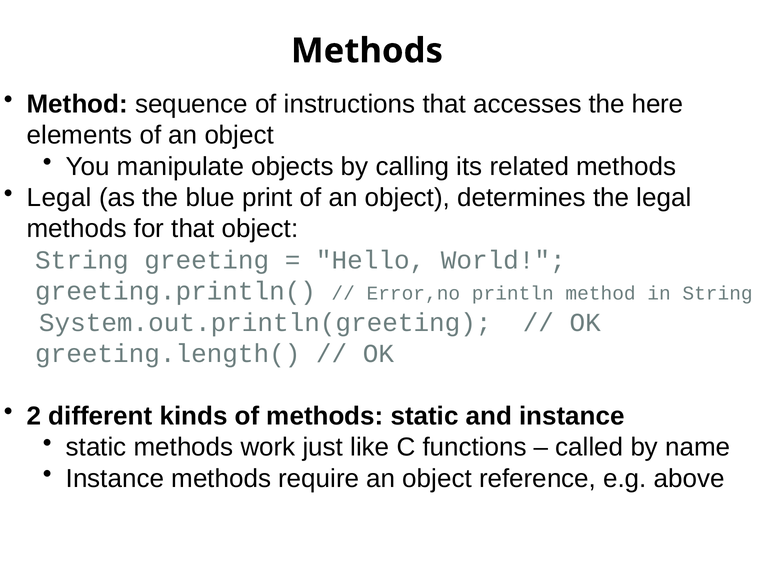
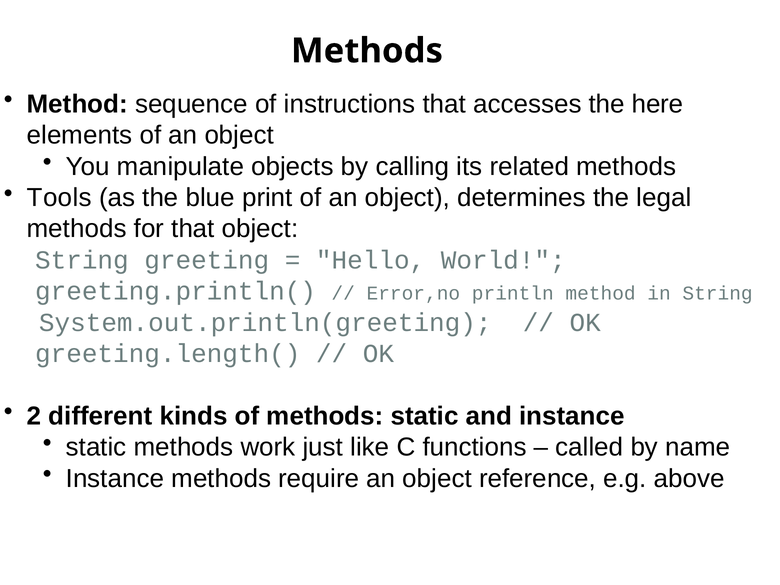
Legal at (59, 198): Legal -> Tools
